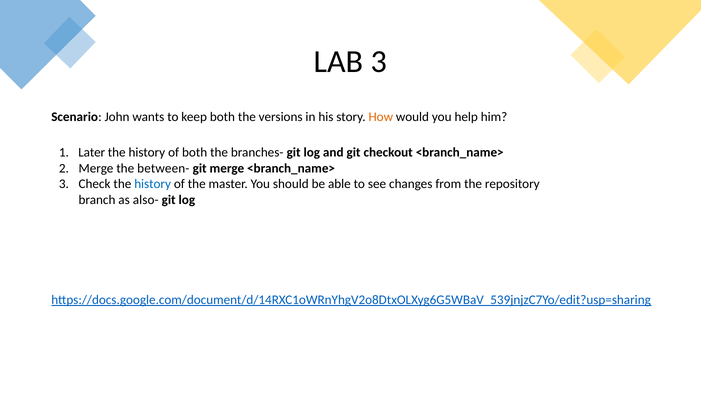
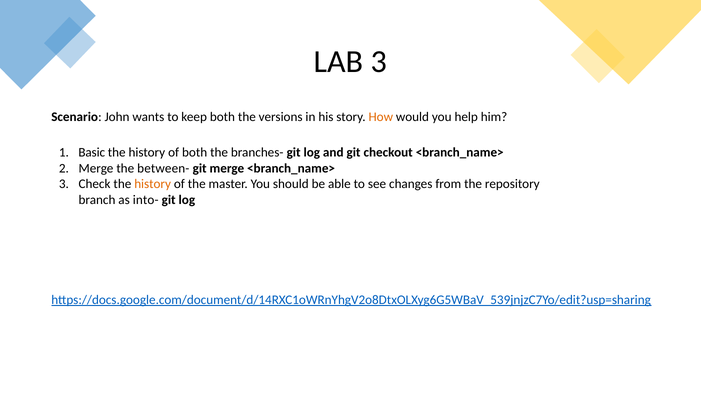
Later: Later -> Basic
history at (153, 184) colour: blue -> orange
also-: also- -> into-
